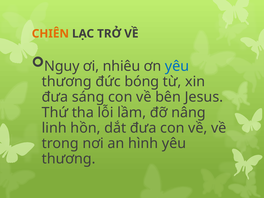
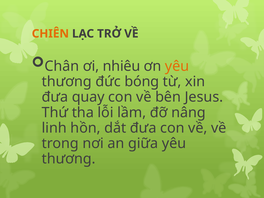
Nguy: Nguy -> Chân
yêu at (177, 66) colour: blue -> orange
sáng: sáng -> quay
hình: hình -> giữa
